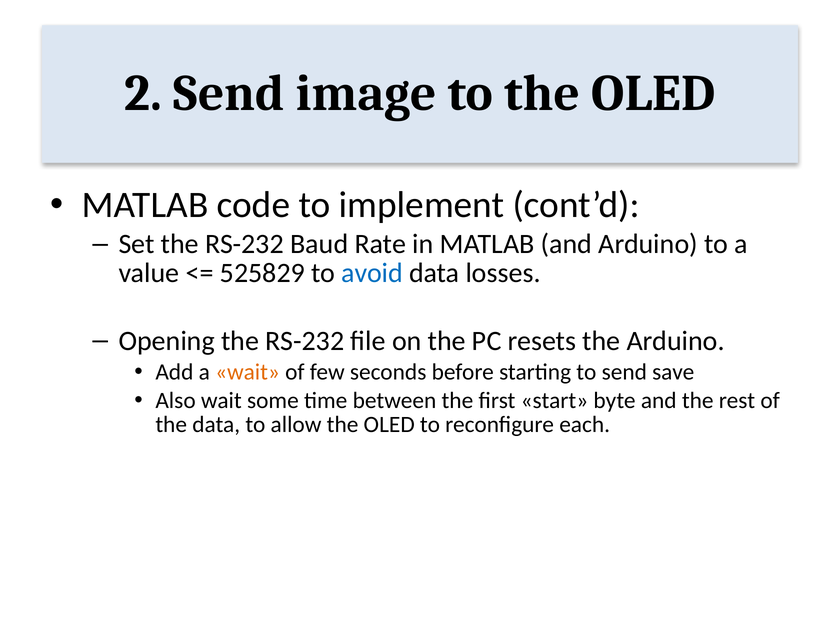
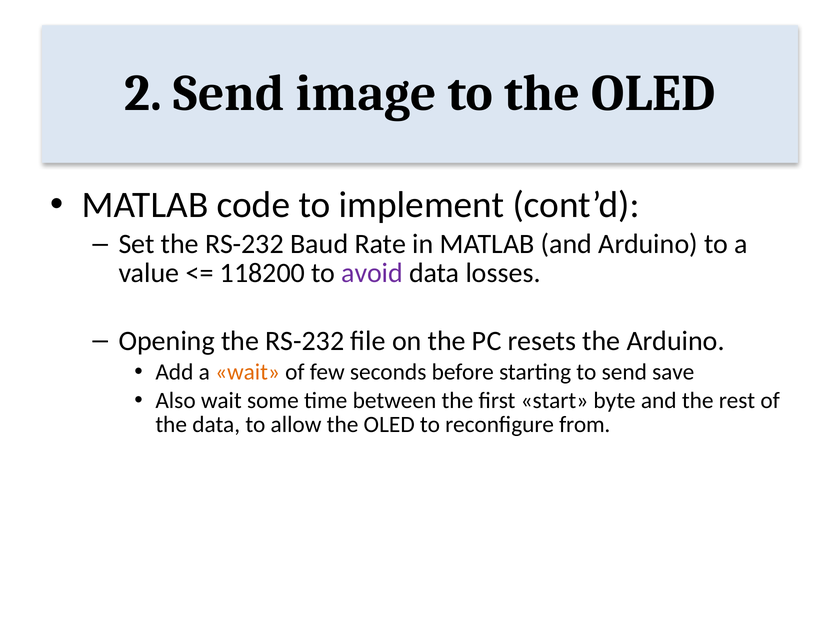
525829: 525829 -> 118200
avoid colour: blue -> purple
each: each -> from
